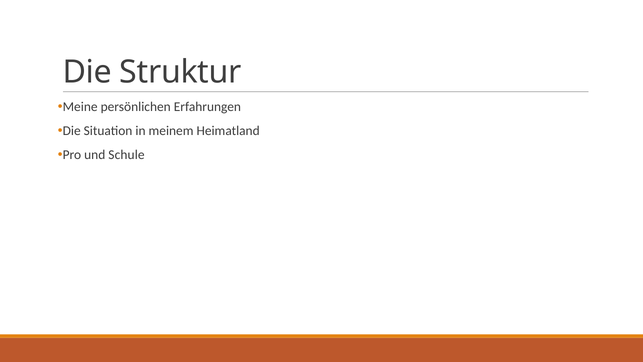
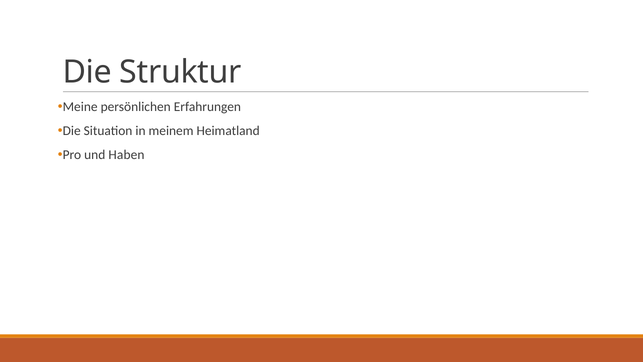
Schule: Schule -> Haben
